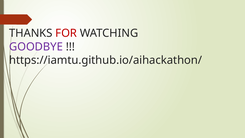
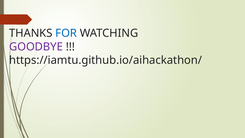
FOR colour: red -> blue
